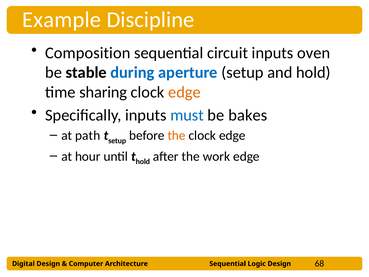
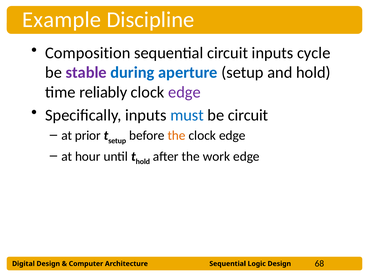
oven: oven -> cycle
stable colour: black -> purple
sharing: sharing -> reliably
edge at (184, 92) colour: orange -> purple
be bakes: bakes -> circuit
path: path -> prior
